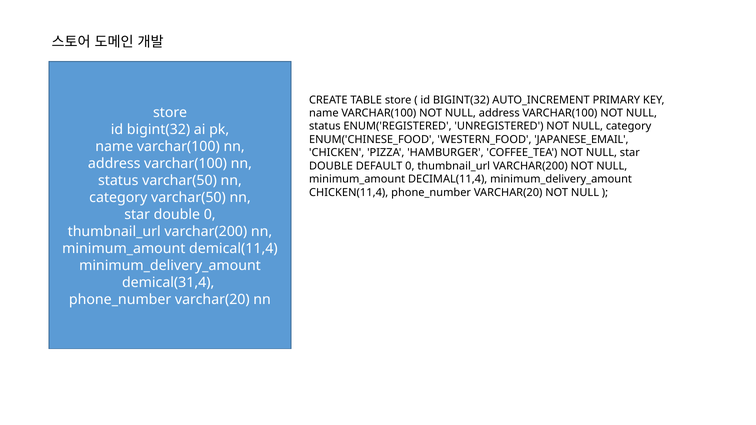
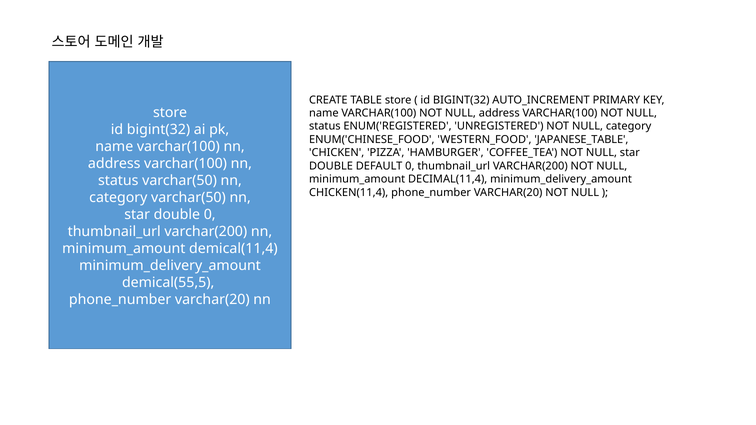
JAPANESE_EMAIL: JAPANESE_EMAIL -> JAPANESE_TABLE
demical(31,4: demical(31,4 -> demical(55,5
